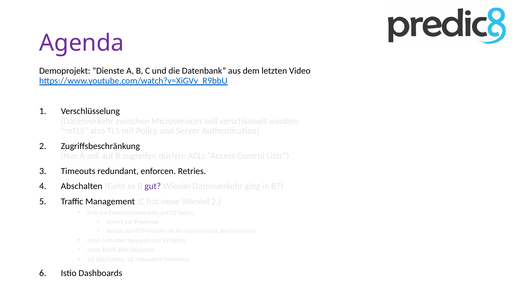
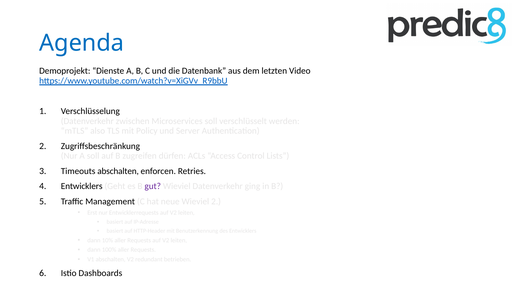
Agenda colour: purple -> blue
Timeouts redundant: redundant -> abschalten
Abschalten at (82, 186): Abschalten -> Entwicklers
